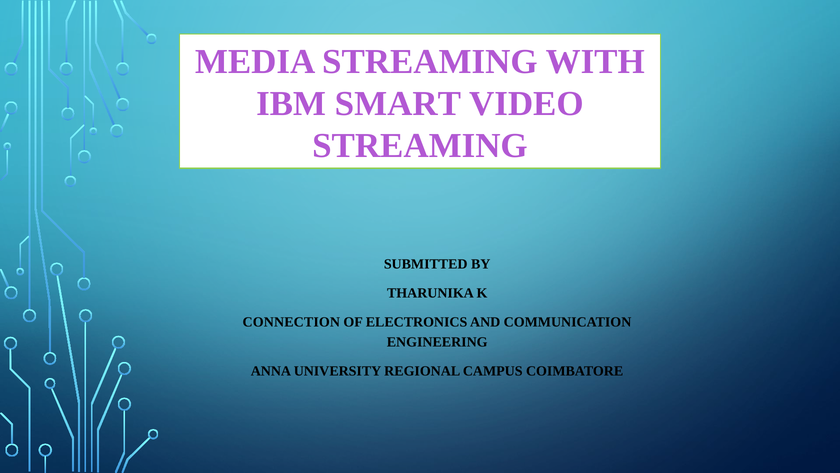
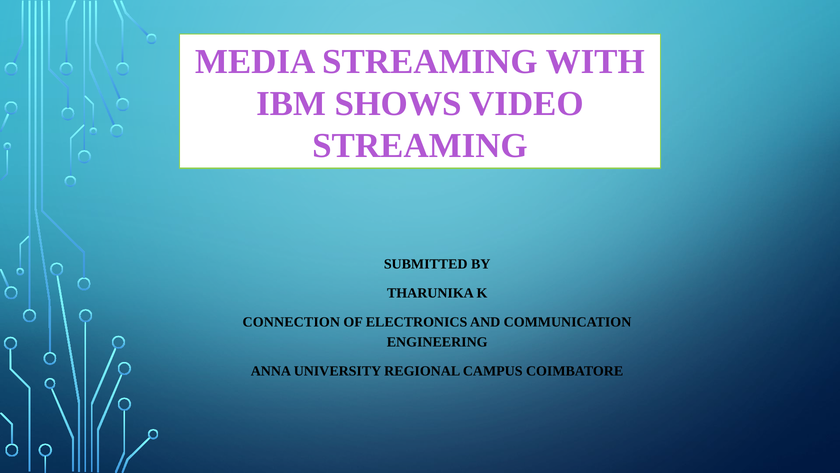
SMART: SMART -> SHOWS
